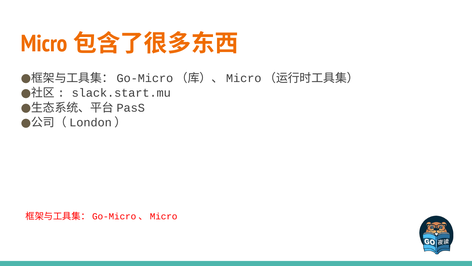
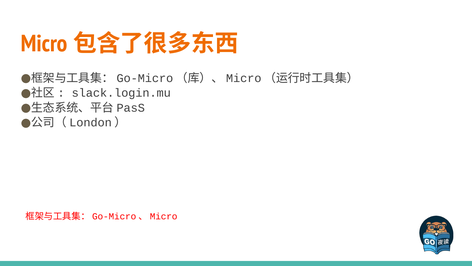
slack.start.mu: slack.start.mu -> slack.login.mu
